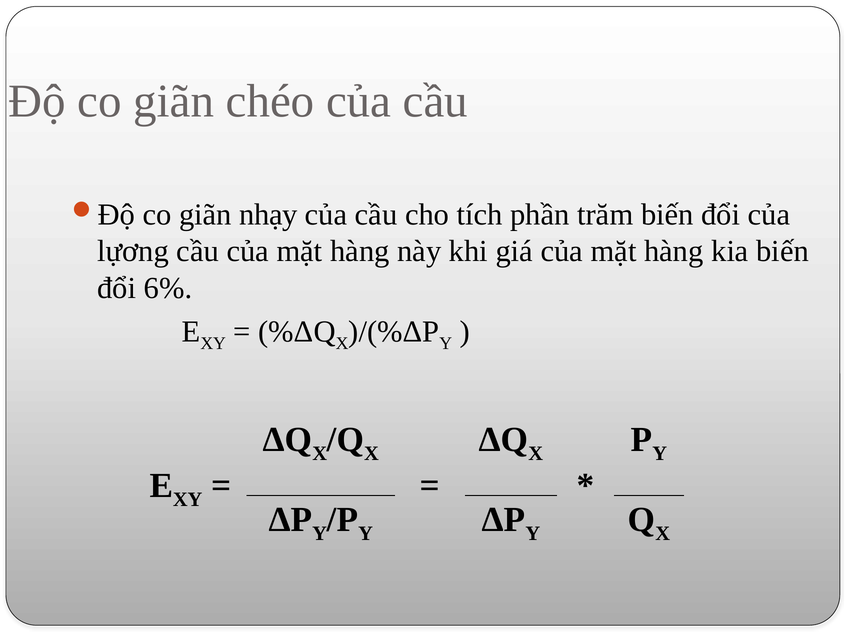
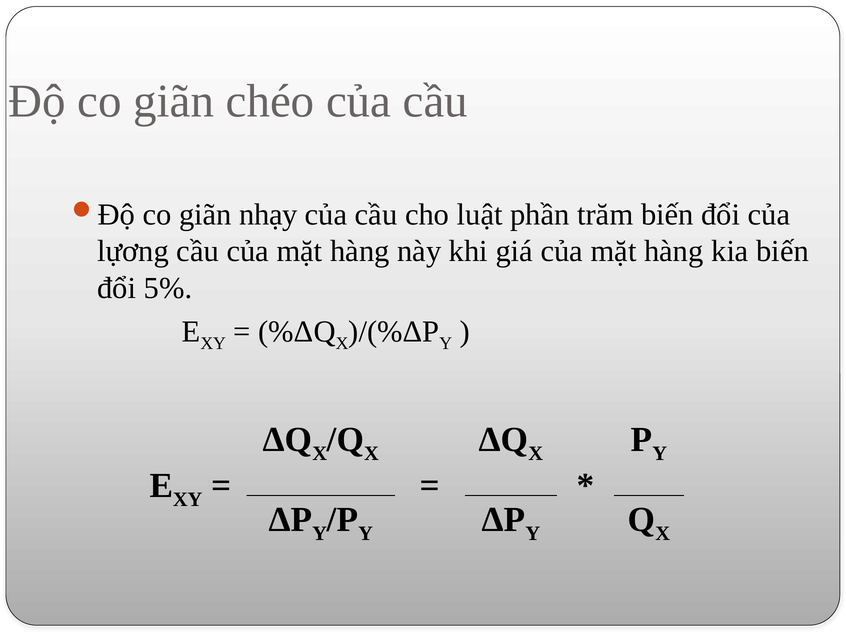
tích: tích -> luật
6%: 6% -> 5%
